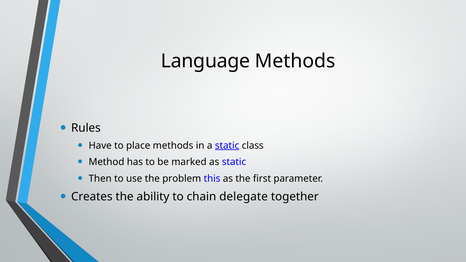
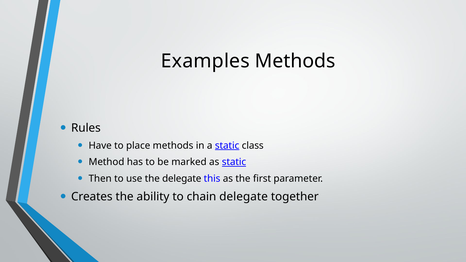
Language: Language -> Examples
static at (234, 162) underline: none -> present
the problem: problem -> delegate
